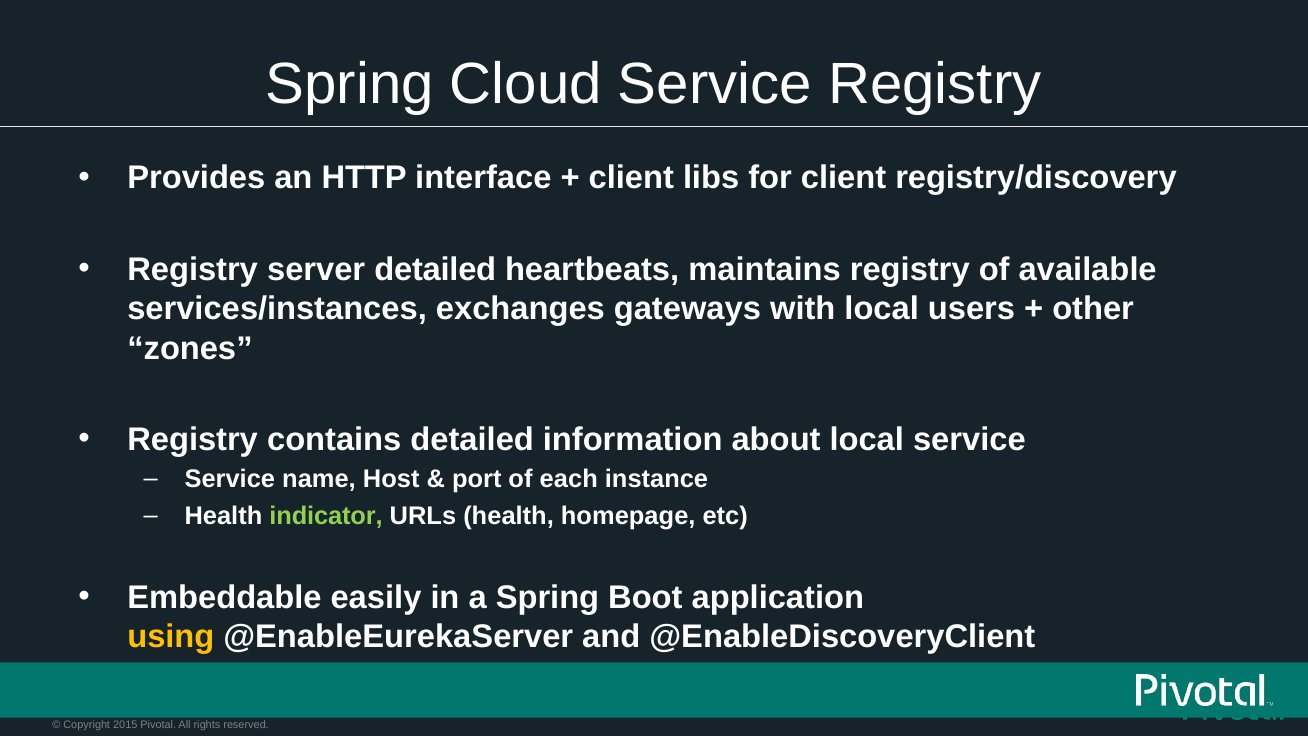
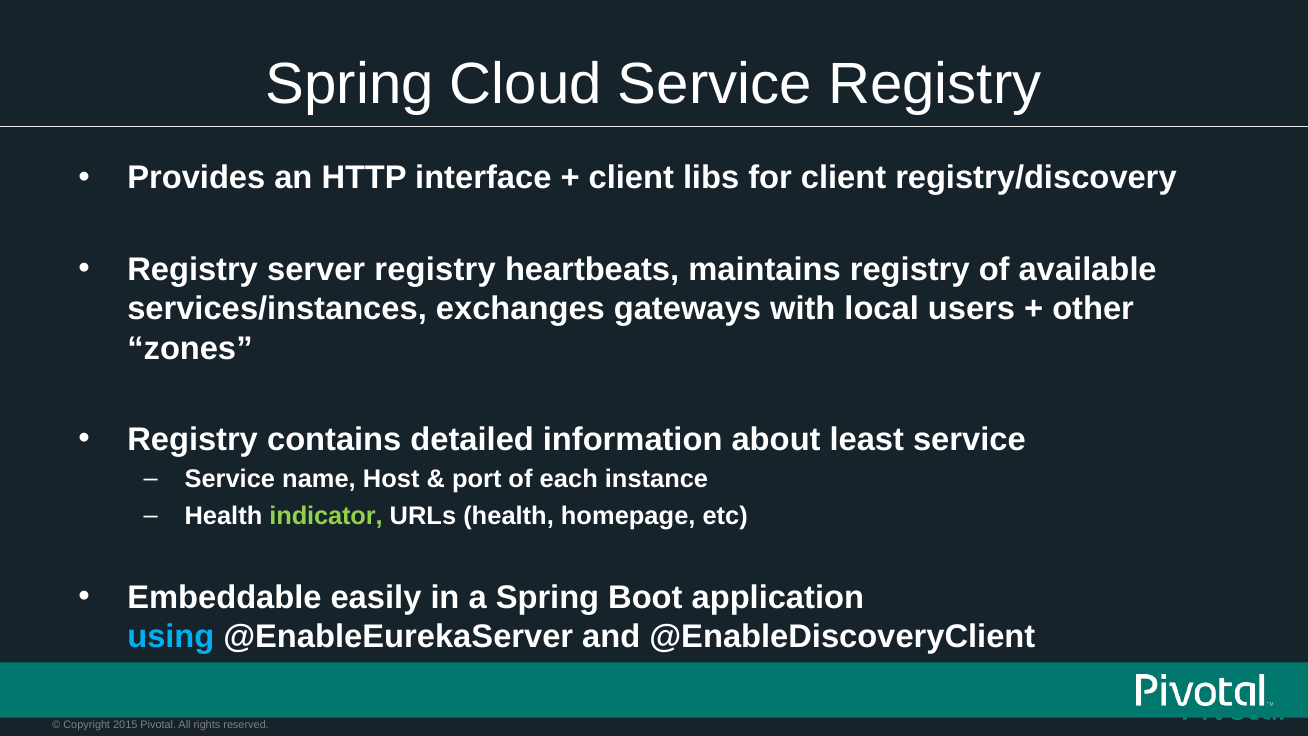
server detailed: detailed -> registry
about local: local -> least
using colour: yellow -> light blue
